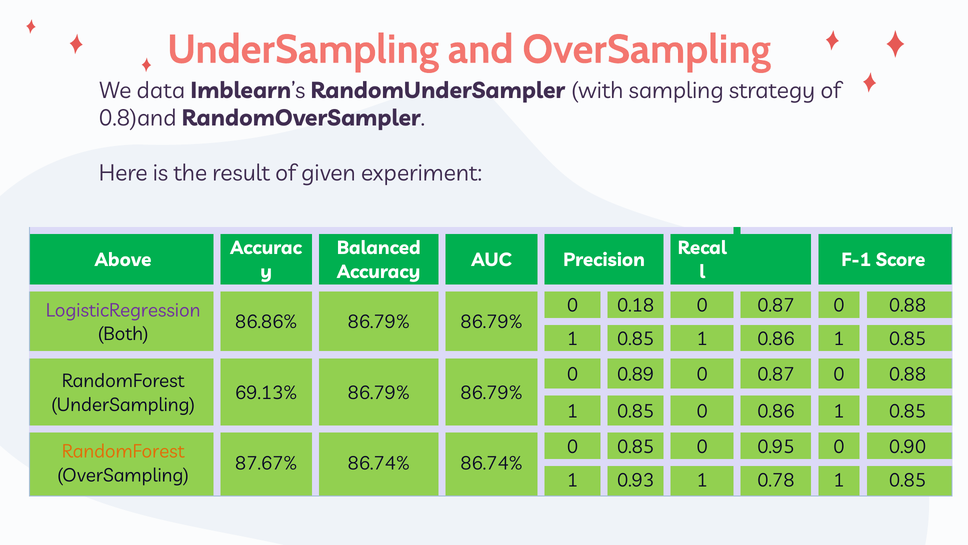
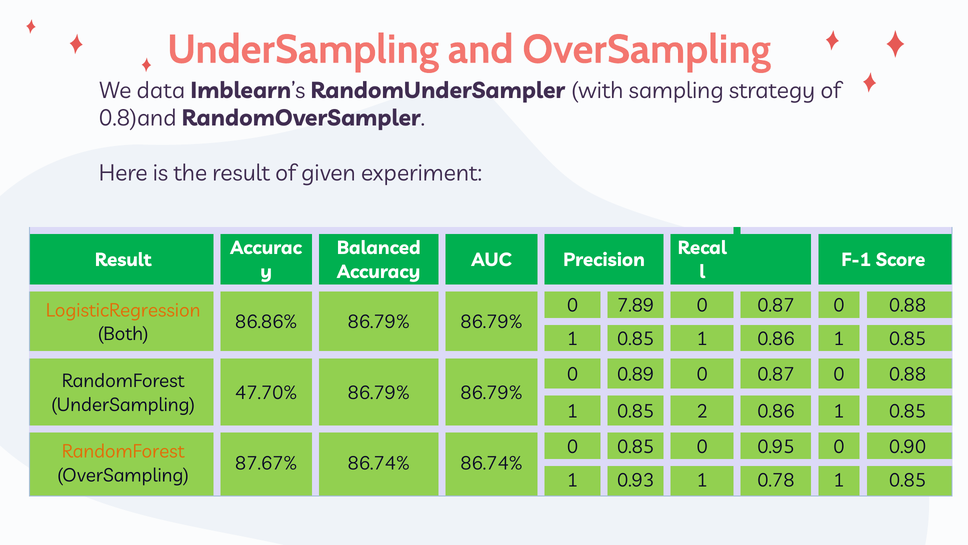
Above at (123, 260): Above -> Result
0.18: 0.18 -> 7.89
LogisticRegression colour: purple -> orange
69.13%: 69.13% -> 47.70%
1 0.85 0: 0 -> 2
